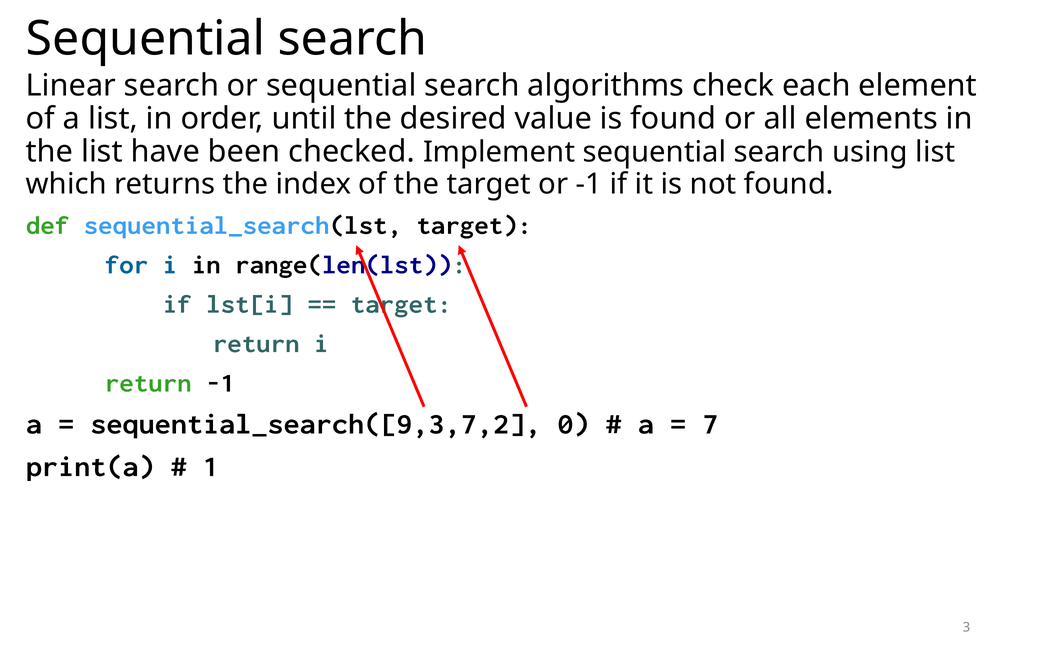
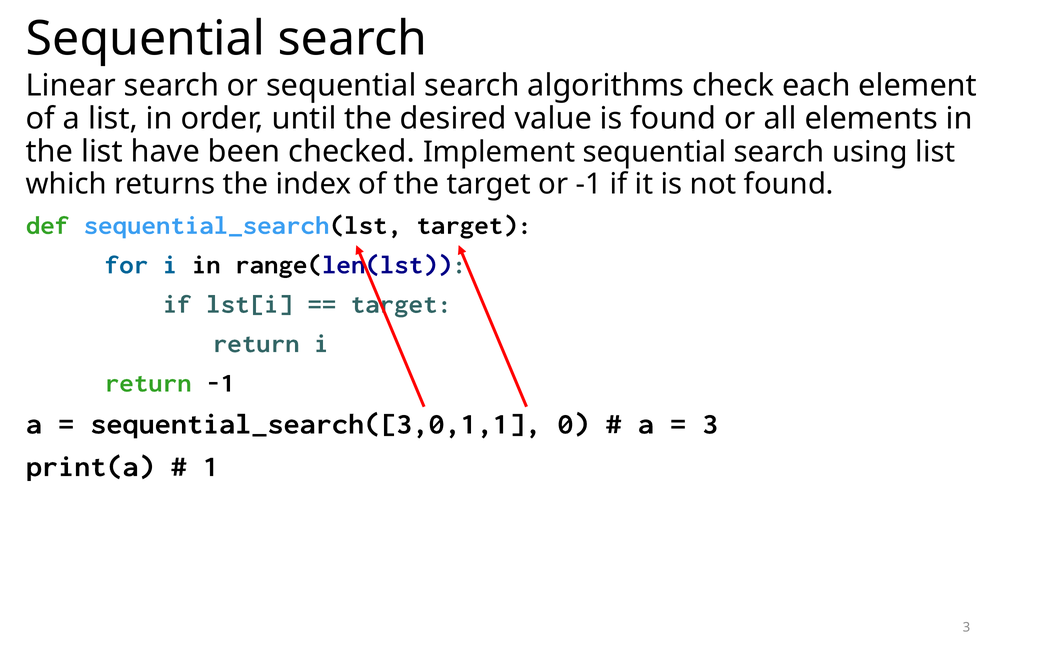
sequential_search([9,3,7,2: sequential_search([9,3,7,2 -> sequential_search([3,0,1,1
7 at (710, 424): 7 -> 3
